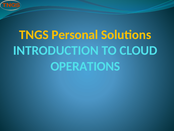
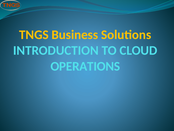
Personal: Personal -> Business
